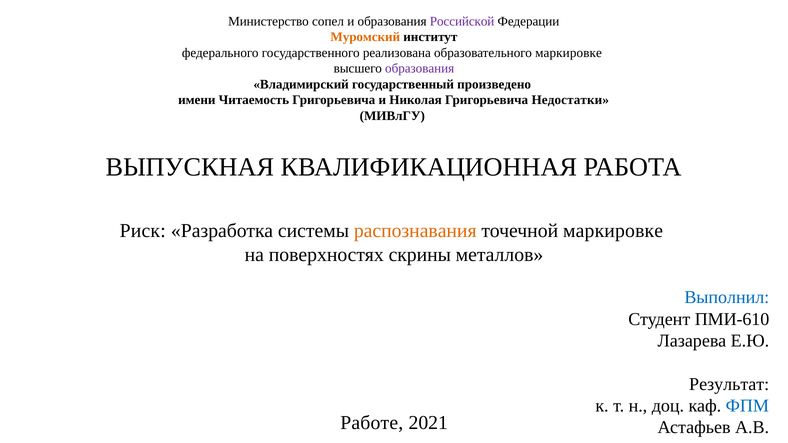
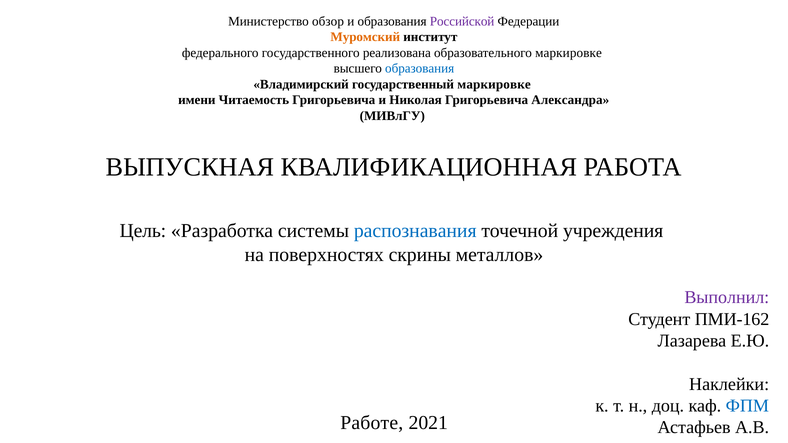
сопел: сопел -> обзор
образования at (420, 69) colour: purple -> blue
государственный произведено: произведено -> маркировке
Недостатки: Недостатки -> Александра
Риск: Риск -> Цель
распознавания colour: orange -> blue
точечной маркировке: маркировке -> учреждения
Выполнил colour: blue -> purple
ПМИ-610: ПМИ-610 -> ПМИ-162
Результат: Результат -> Наклейки
